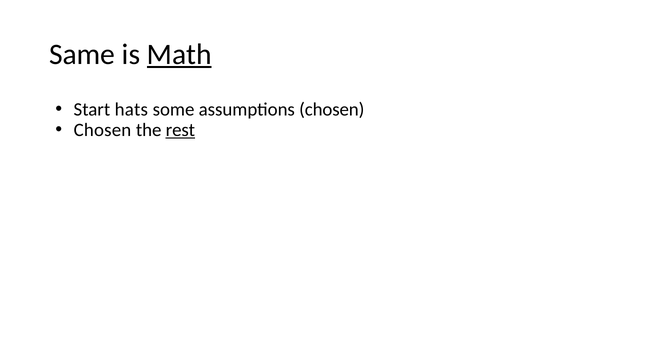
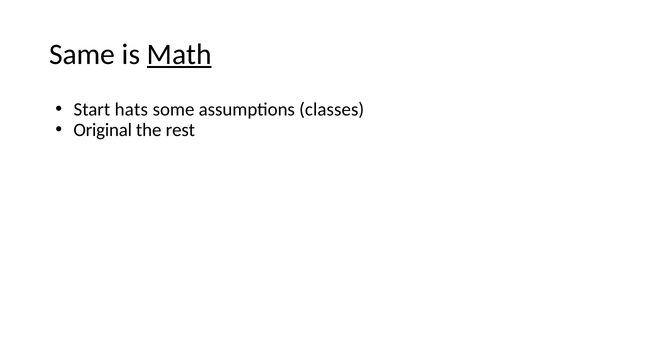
assumptions chosen: chosen -> classes
Chosen at (103, 130): Chosen -> Original
rest underline: present -> none
